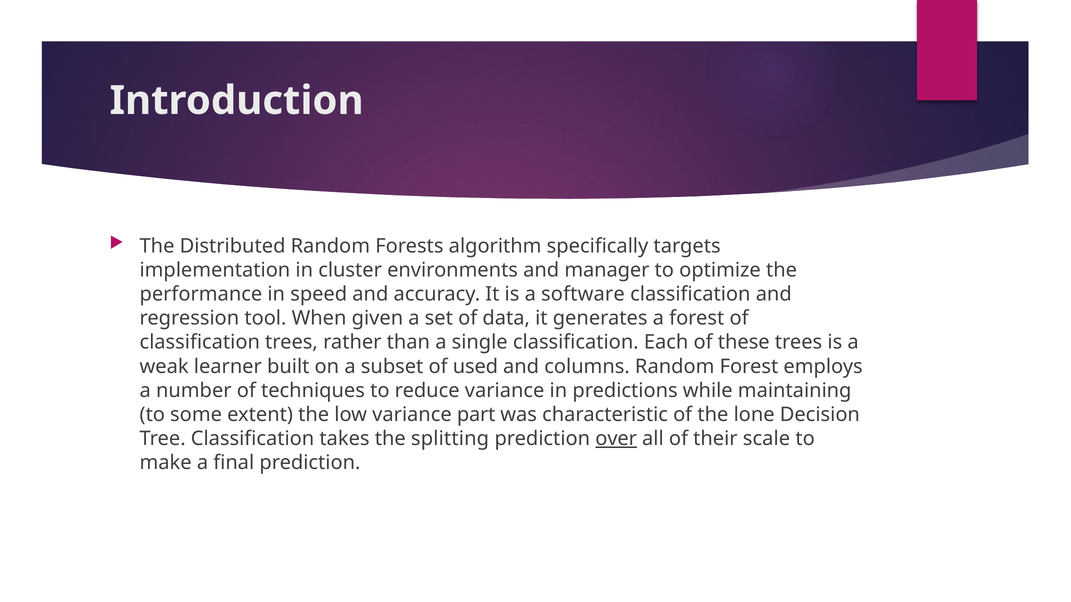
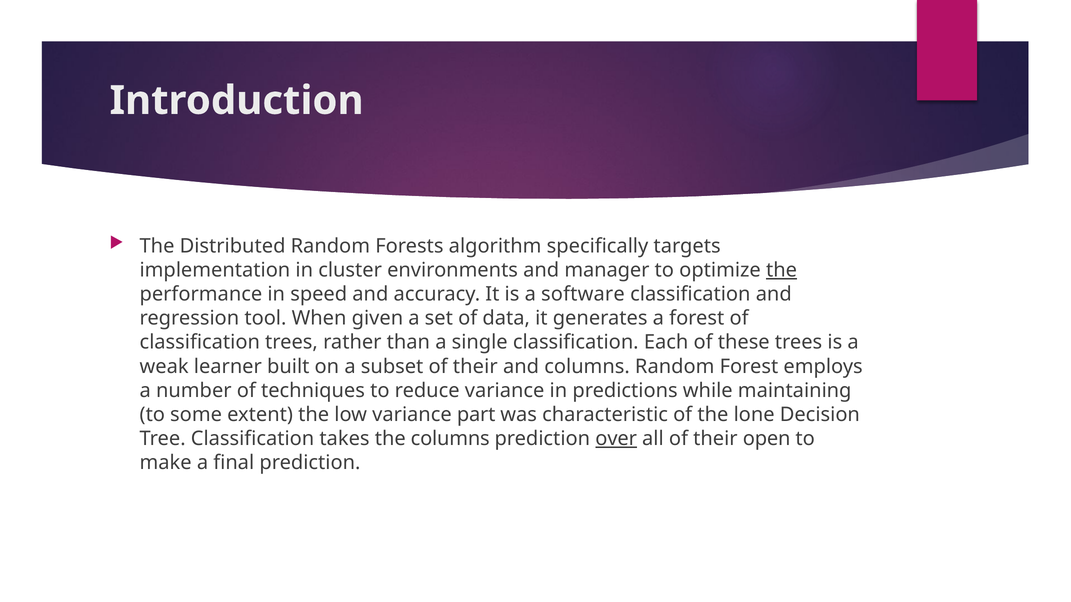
the at (782, 270) underline: none -> present
subset of used: used -> their
the splitting: splitting -> columns
scale: scale -> open
